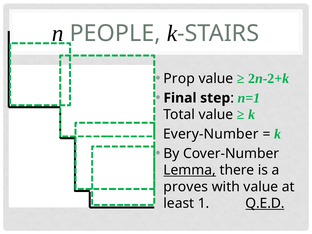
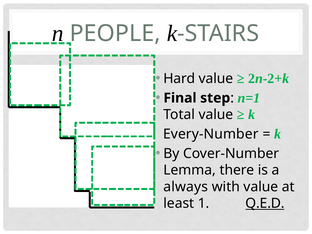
Prop: Prop -> Hard
Lemma underline: present -> none
proves: proves -> always
